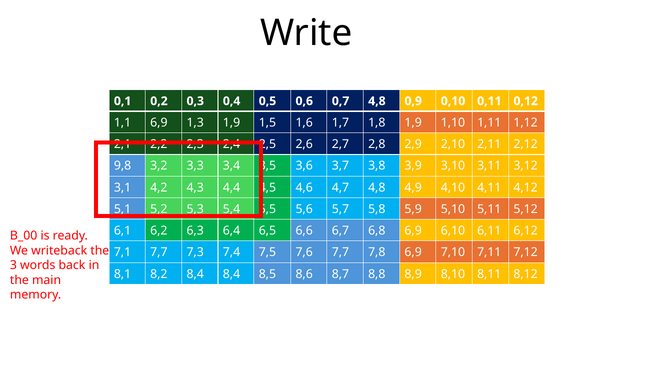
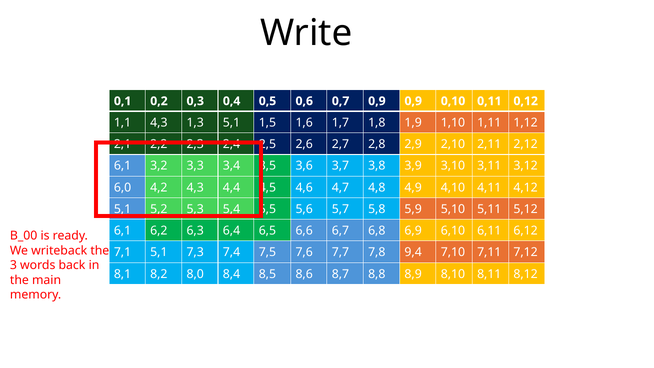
0,7 4,8: 4,8 -> 0,9
1,1 6,9: 6,9 -> 4,3
1,3 1,9: 1,9 -> 5,1
9,8 at (123, 166): 9,8 -> 6,1
3,1: 3,1 -> 6,0
7,1 7,7: 7,7 -> 5,1
7,8 6,9: 6,9 -> 9,4
8,2 8,4: 8,4 -> 8,0
